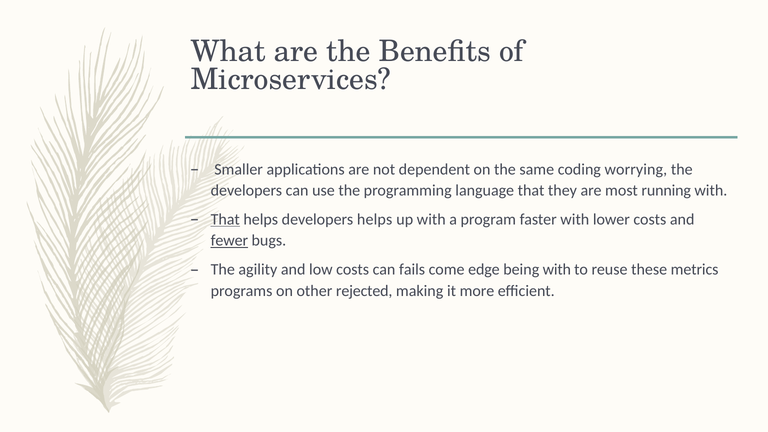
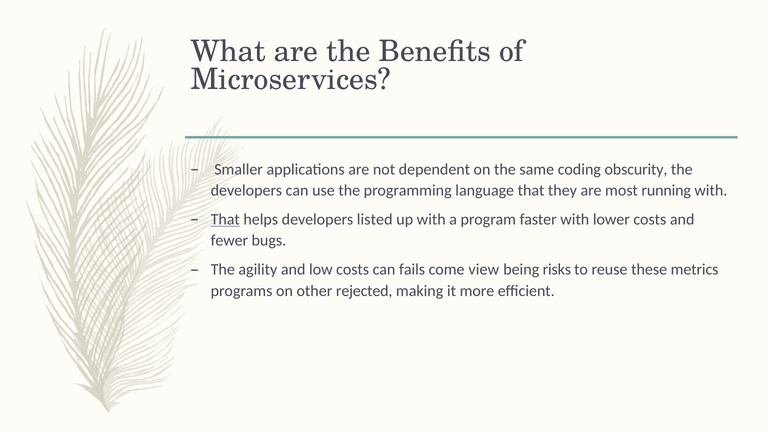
worrying: worrying -> obscurity
developers helps: helps -> listed
fewer underline: present -> none
edge: edge -> view
being with: with -> risks
